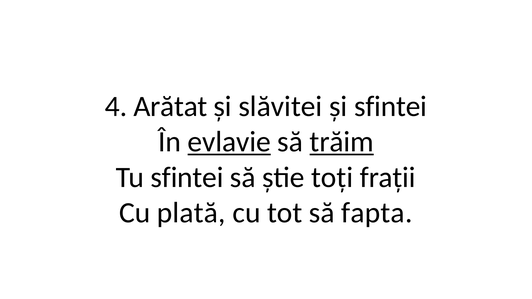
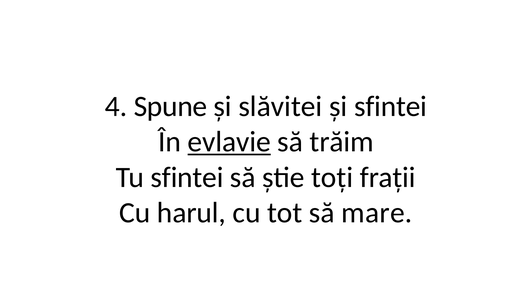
Arătat: Arătat -> Spune
trăim underline: present -> none
plată: plată -> harul
fapta: fapta -> mare
